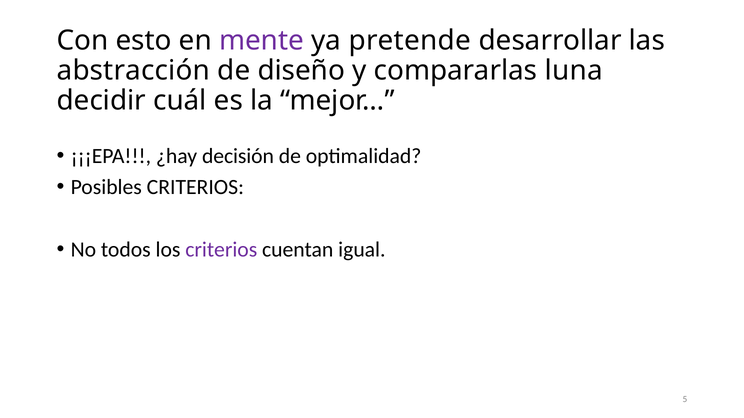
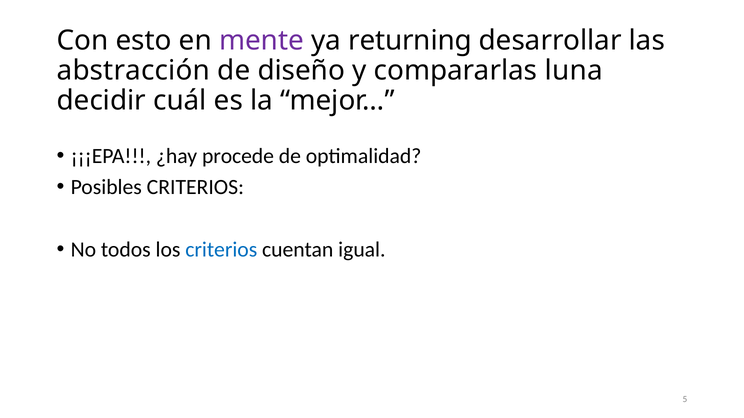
pretende: pretende -> returning
decisión: decisión -> procede
criterios at (221, 250) colour: purple -> blue
